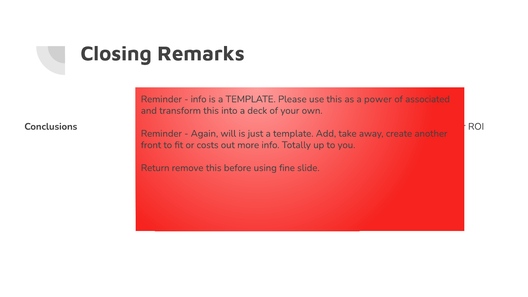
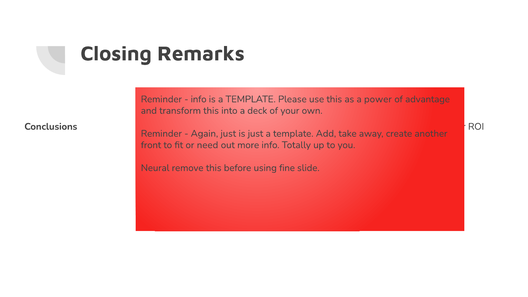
associated: associated -> advantage
Again will: will -> just
costs: costs -> need
Return: Return -> Neural
